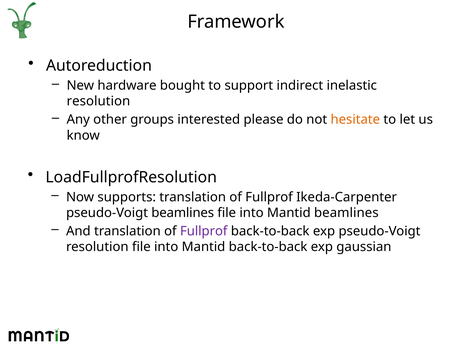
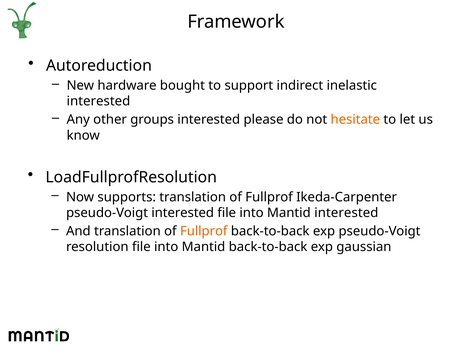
resolution at (98, 101): resolution -> interested
pseudo-Voigt beamlines: beamlines -> interested
Mantid beamlines: beamlines -> interested
Fullprof at (204, 231) colour: purple -> orange
